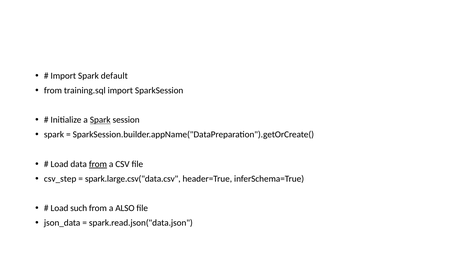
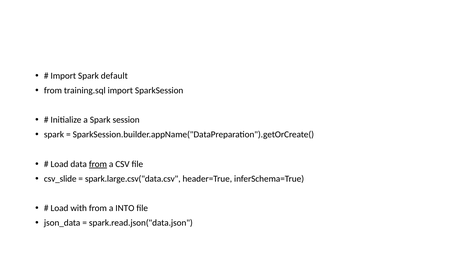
Spark at (100, 120) underline: present -> none
csv_step: csv_step -> csv_slide
such: such -> with
ALSO: ALSO -> INTO
